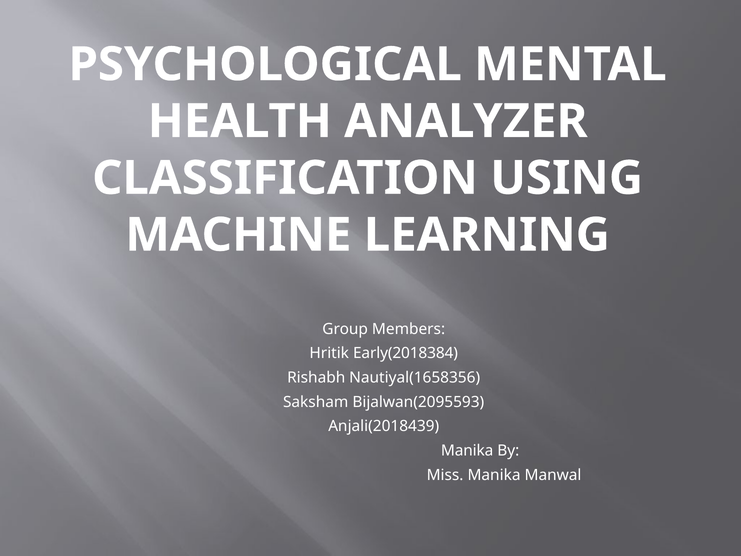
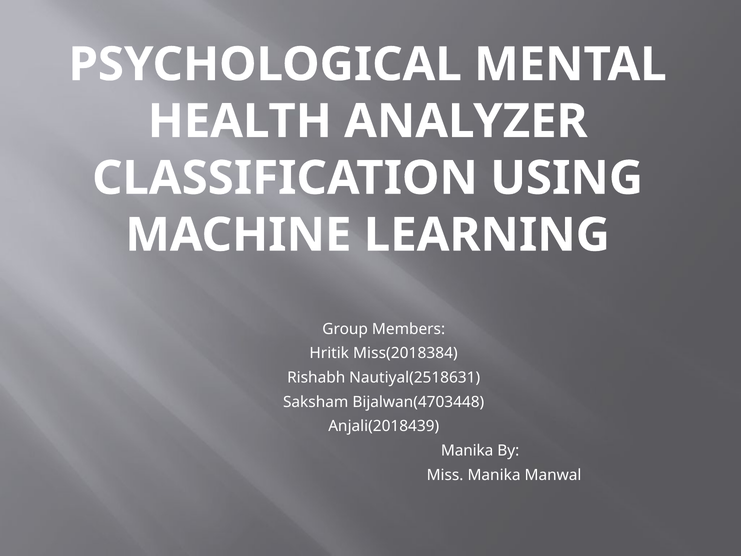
Early(2018384: Early(2018384 -> Miss(2018384
Nautiyal(1658356: Nautiyal(1658356 -> Nautiyal(2518631
Bijalwan(2095593: Bijalwan(2095593 -> Bijalwan(4703448
